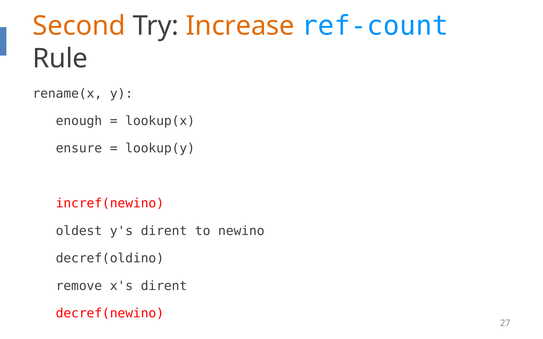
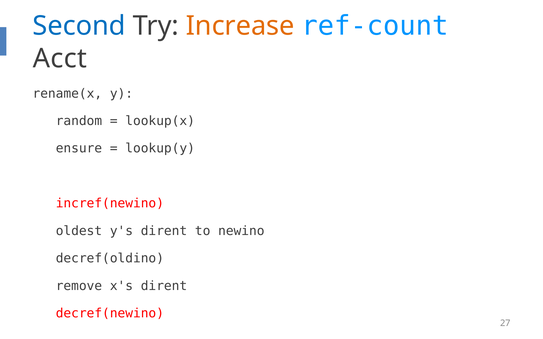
Second colour: orange -> blue
Rule: Rule -> Acct
enough: enough -> random
